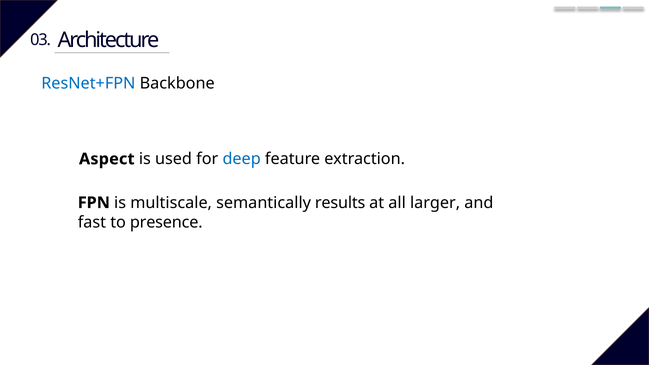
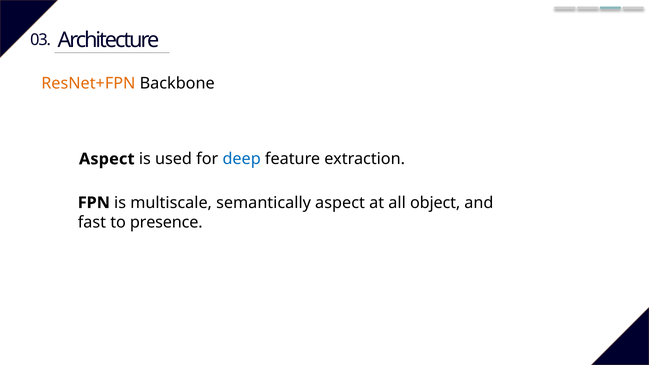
ResNet+FPN colour: blue -> orange
semantically results: results -> aspect
larger: larger -> object
